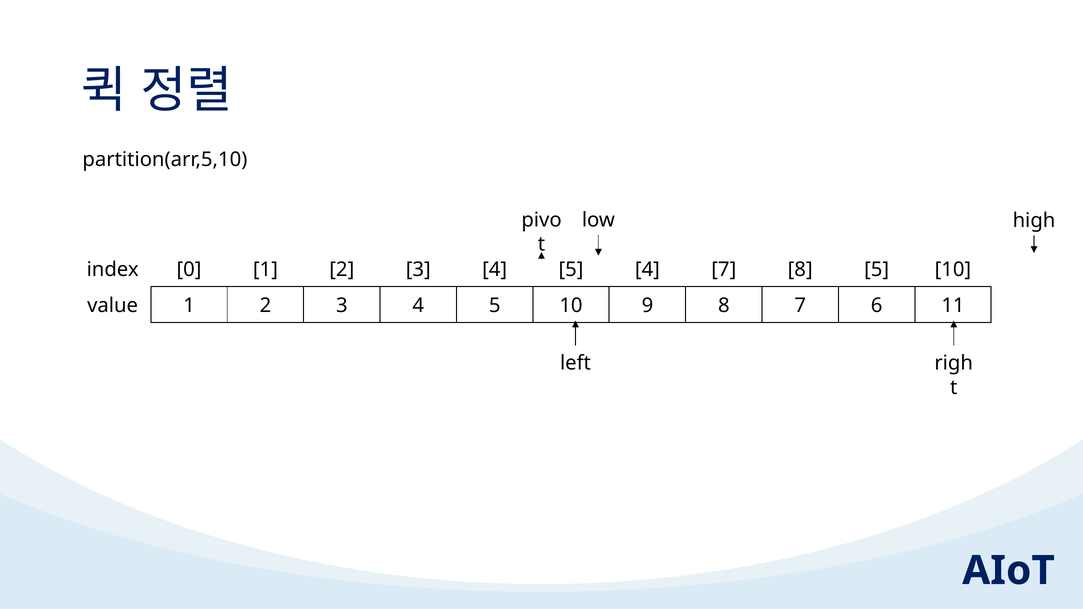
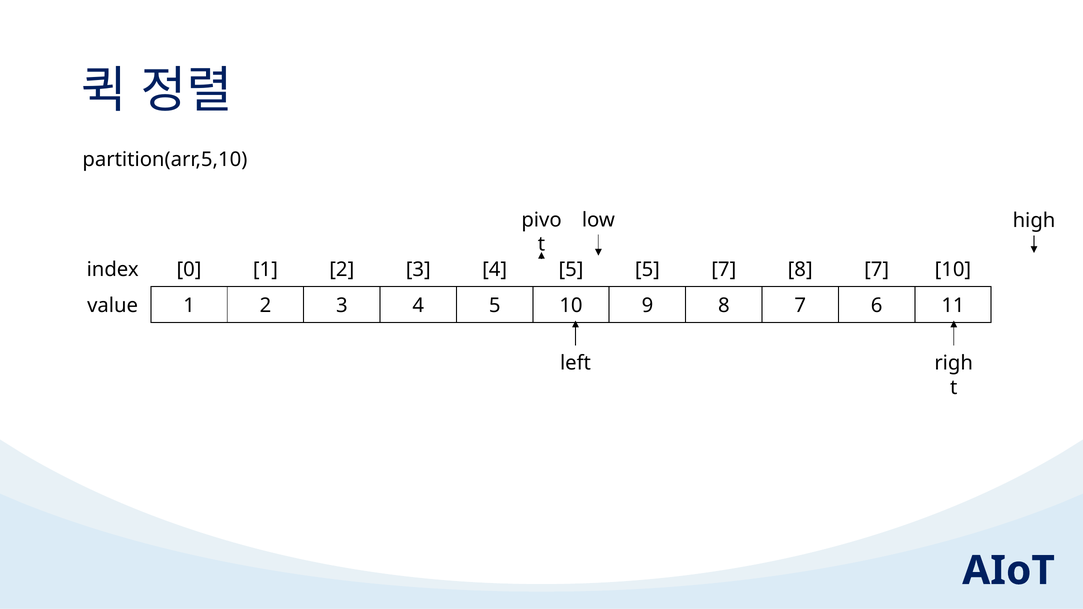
5 4: 4 -> 5
7 8 5: 5 -> 7
